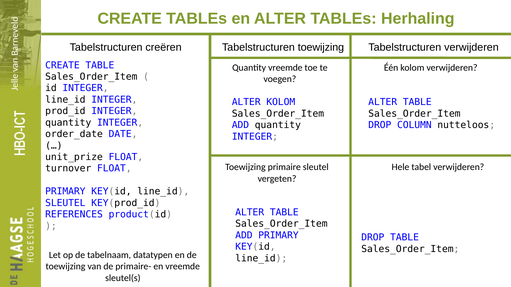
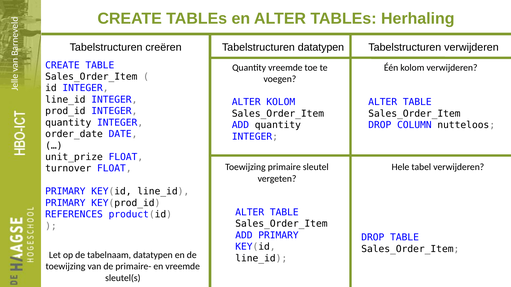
Tabelstructuren toewijzing: toewijzing -> datatypen
SLEUTEL at (65, 203): SLEUTEL -> PRIMARY
